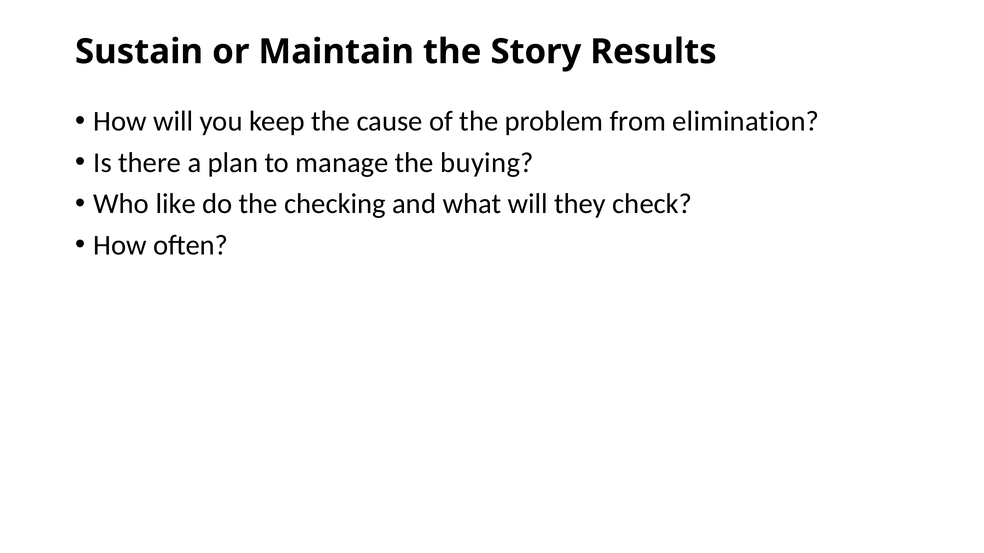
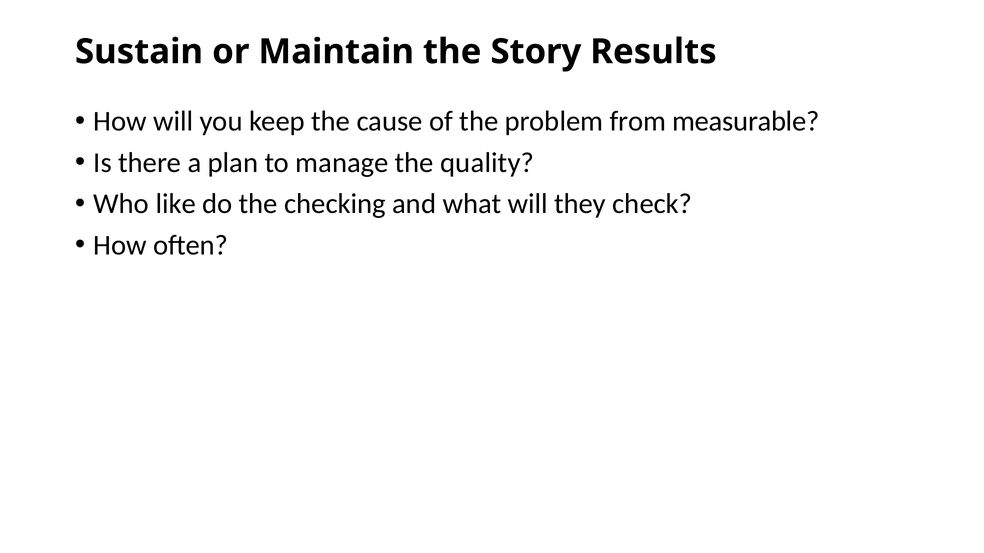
elimination: elimination -> measurable
buying: buying -> quality
